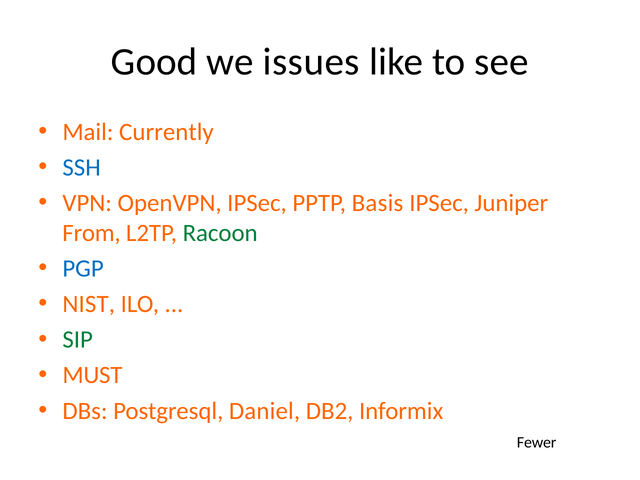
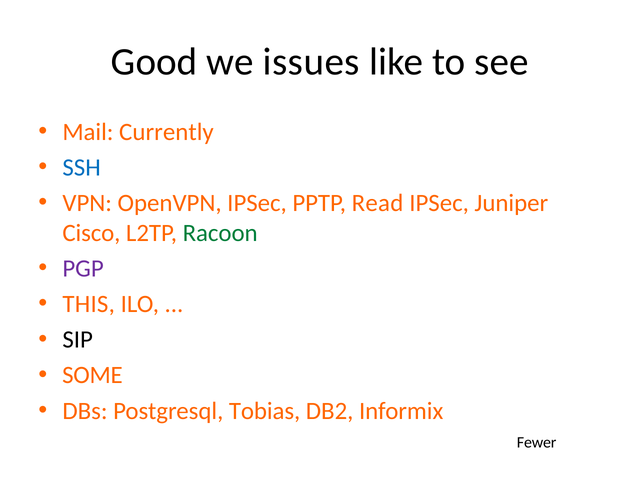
Basis: Basis -> Read
From: From -> Cisco
PGP colour: blue -> purple
NIST: NIST -> THIS
SIP colour: green -> black
MUST: MUST -> SOME
Daniel: Daniel -> Tobias
